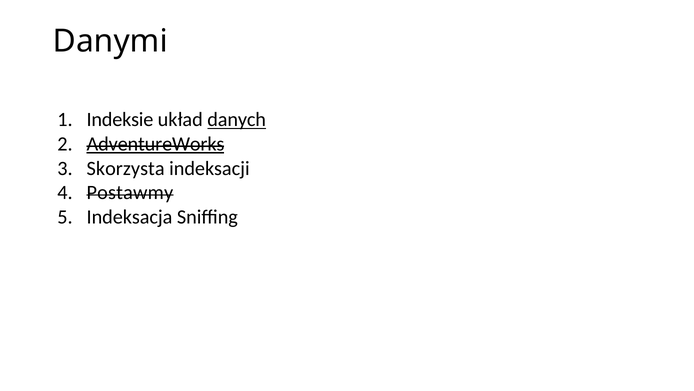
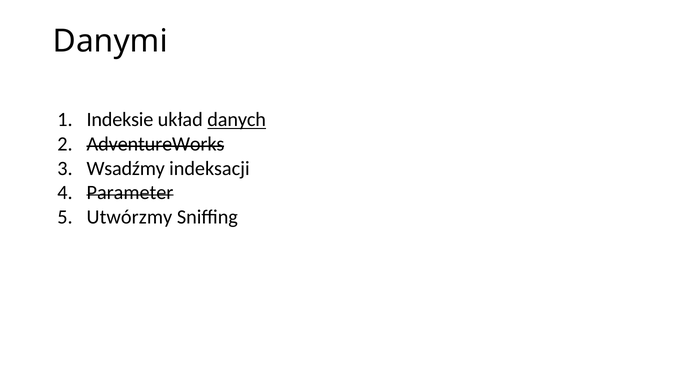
AdventureWorks underline: present -> none
Skorzysta: Skorzysta -> Wsadźmy
Postawmy: Postawmy -> Parameter
Indeksacja: Indeksacja -> Utwórzmy
